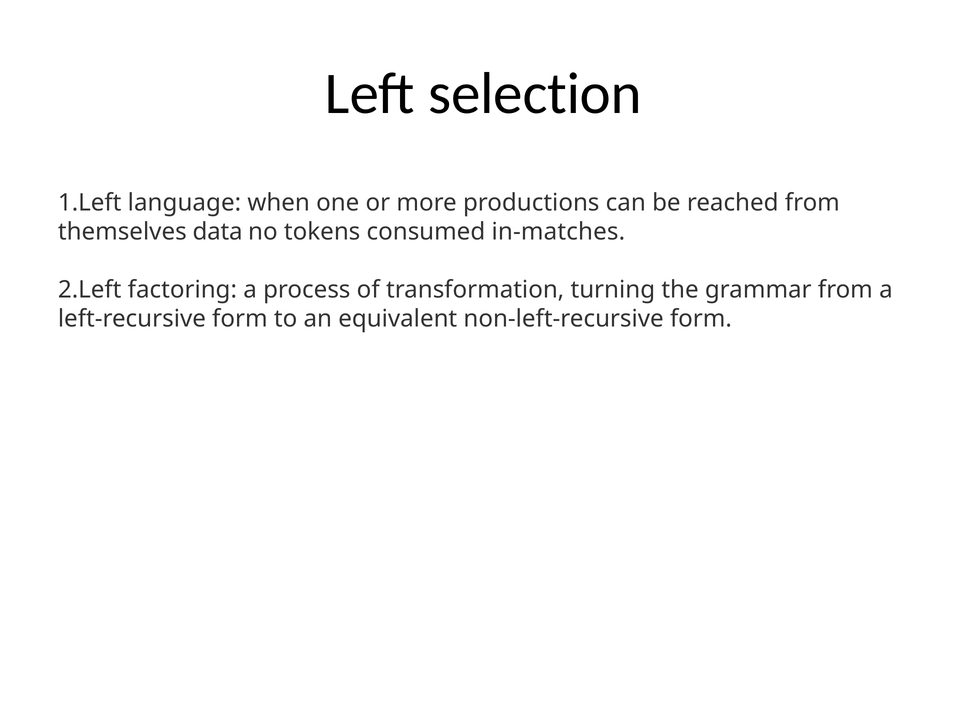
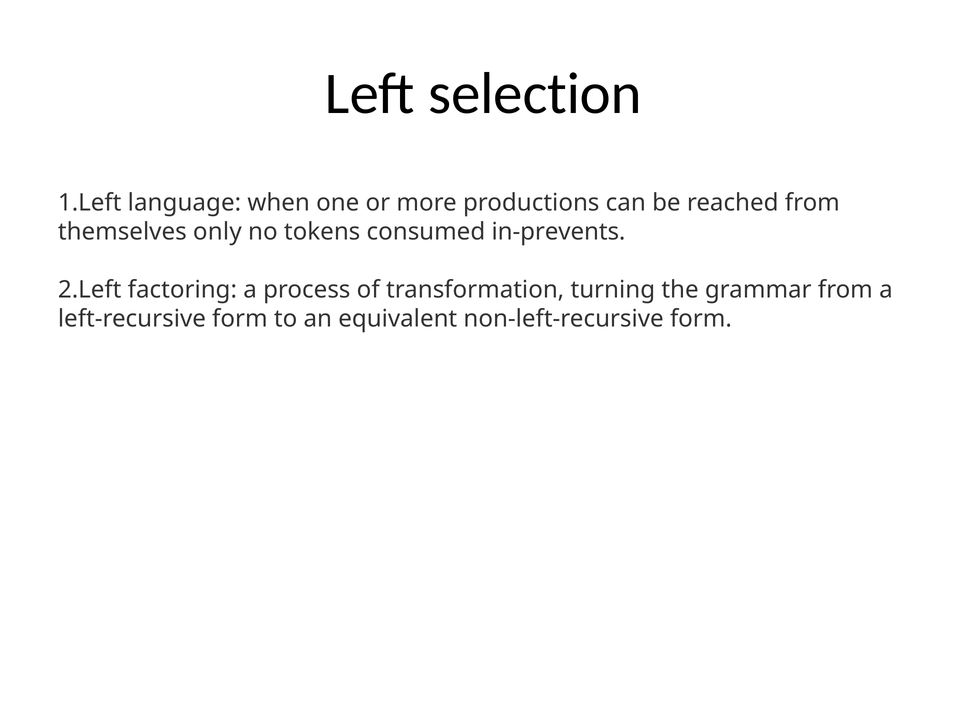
data: data -> only
in-matches: in-matches -> in-prevents
